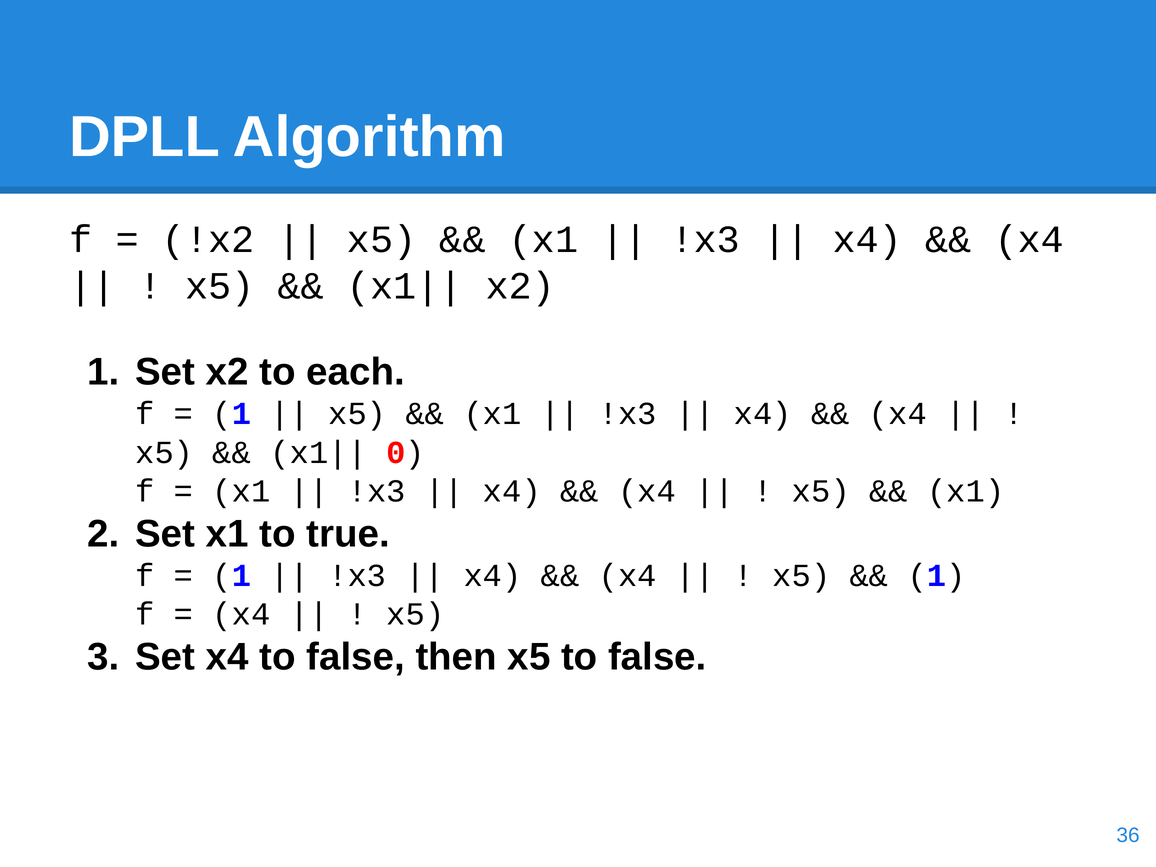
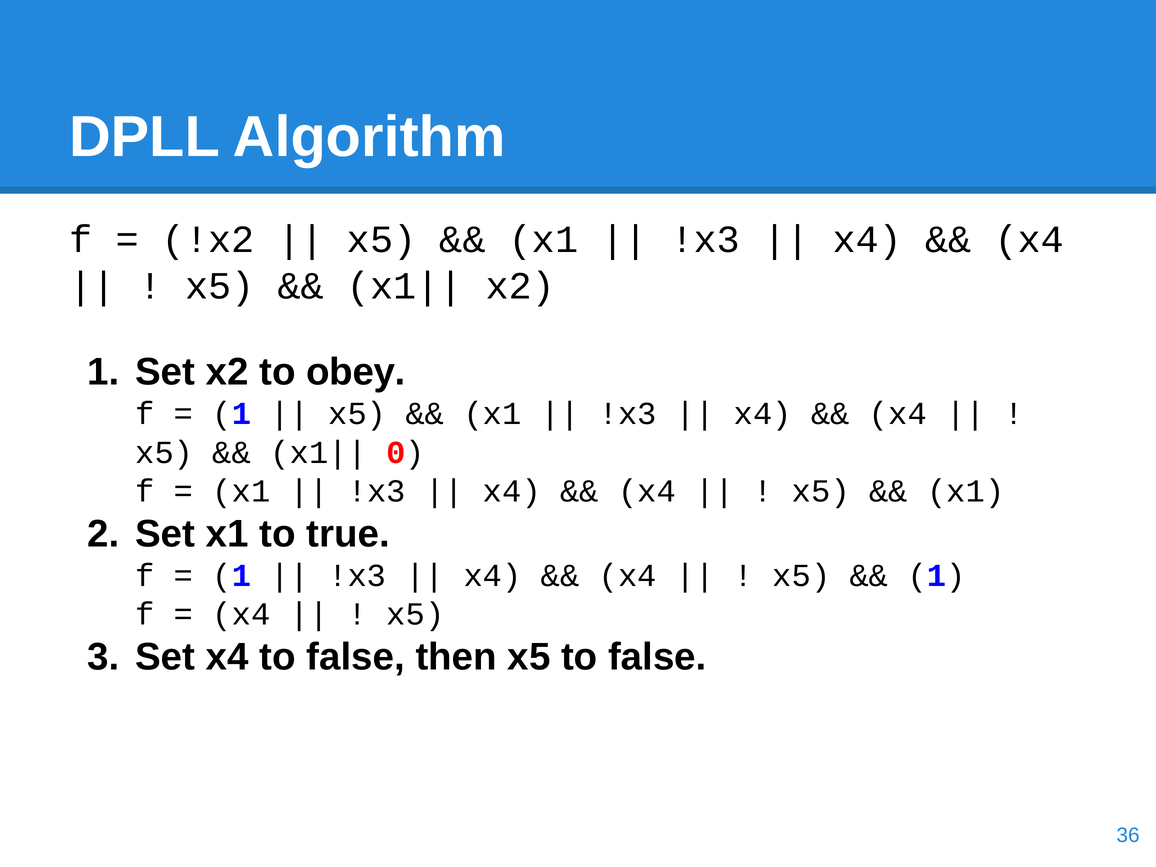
each: each -> obey
